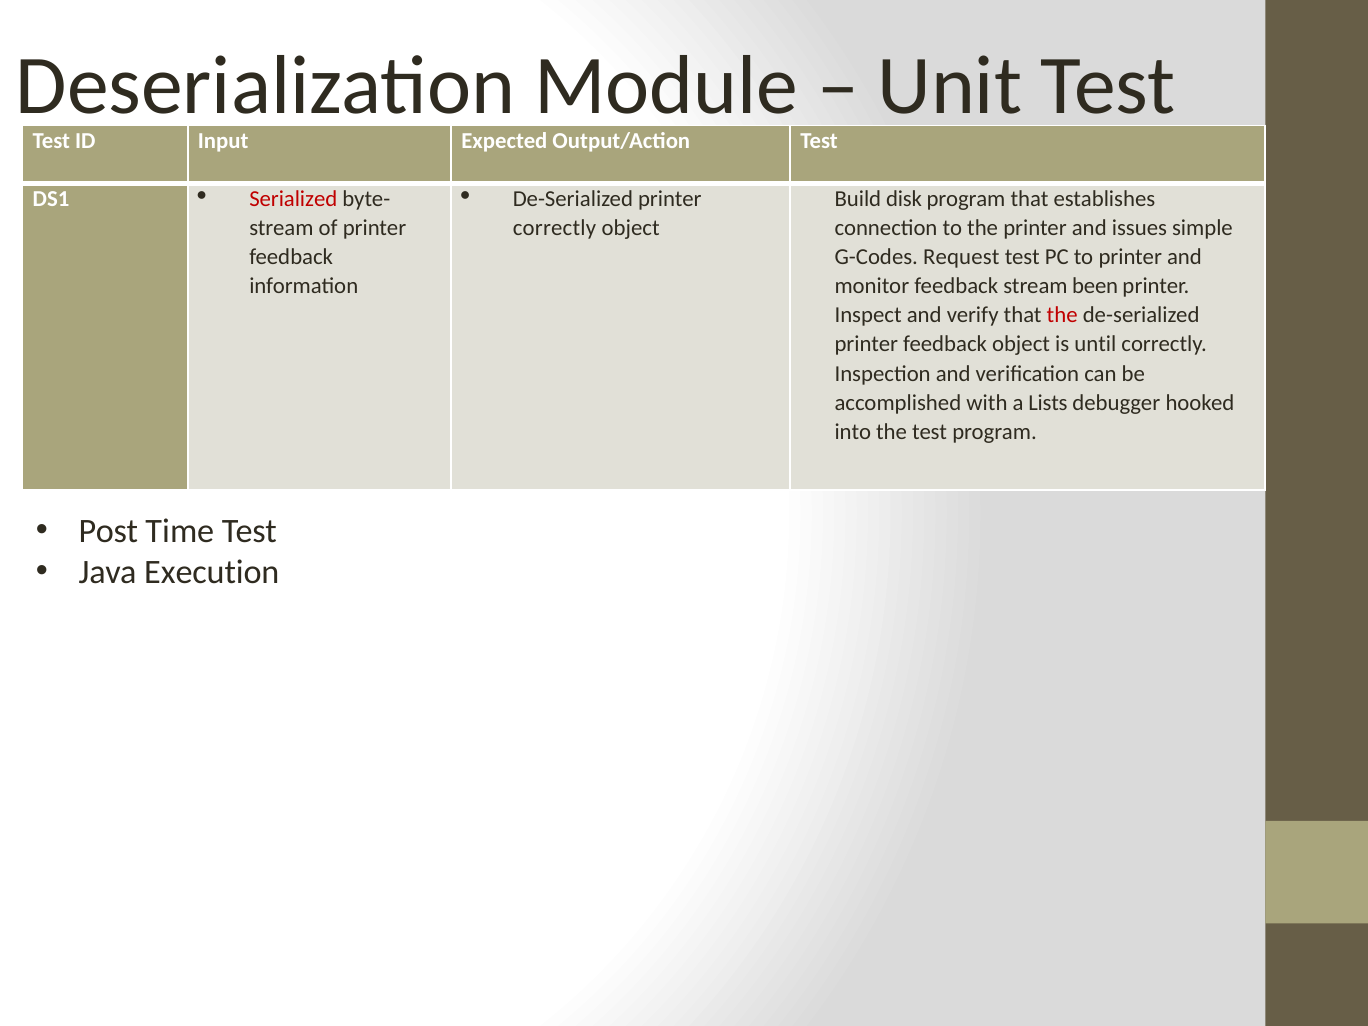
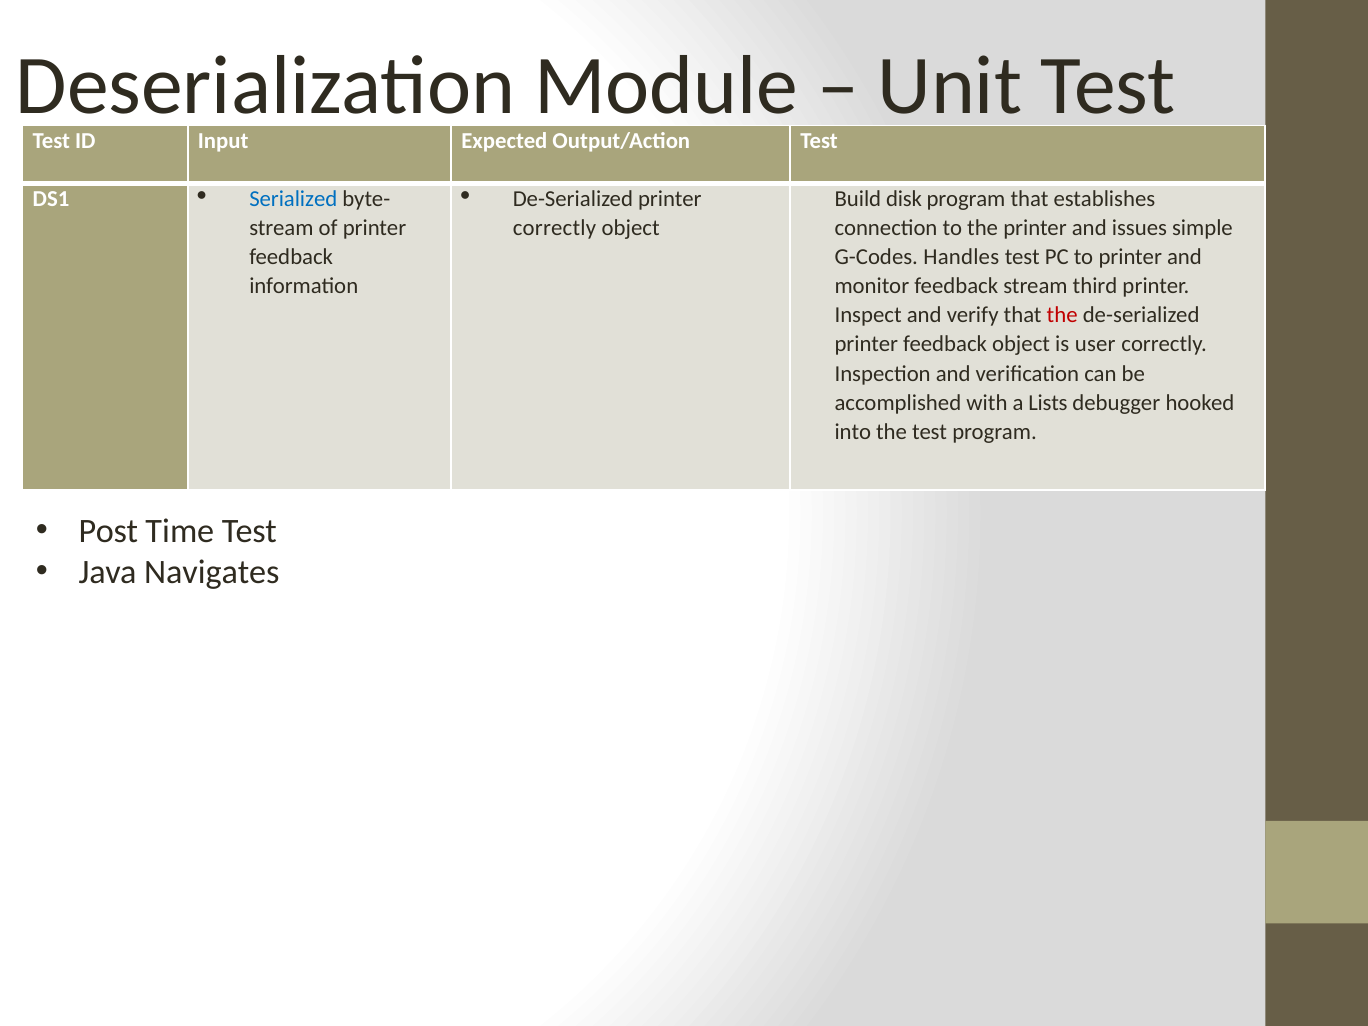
Serialized colour: red -> blue
Request: Request -> Handles
been: been -> third
until: until -> user
Execution: Execution -> Navigates
